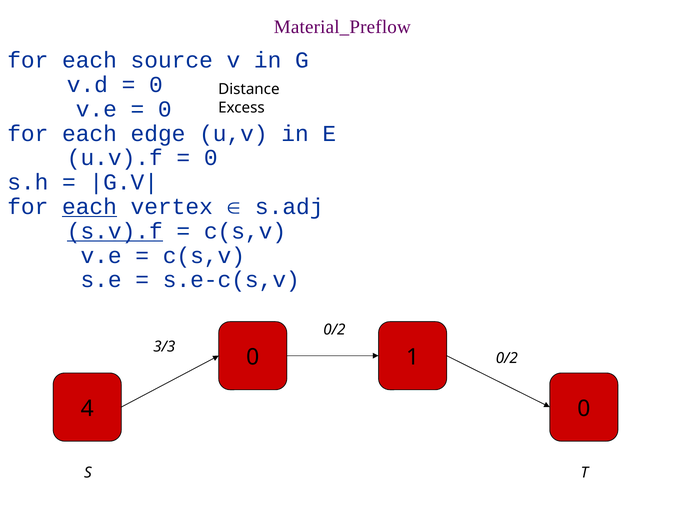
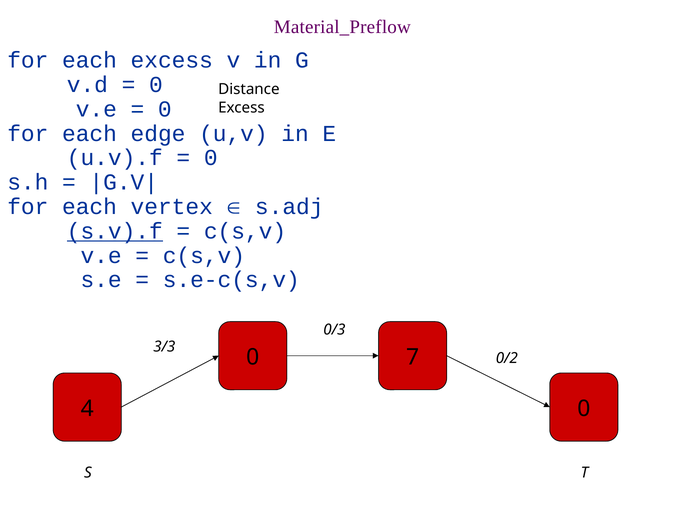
each source: source -> excess
each at (89, 207) underline: present -> none
0/2 at (334, 329): 0/2 -> 0/3
1: 1 -> 7
